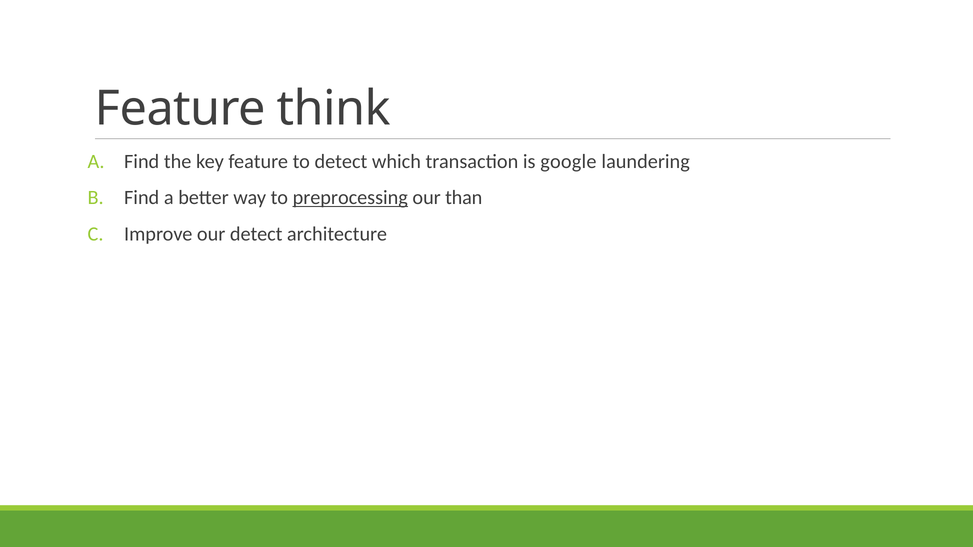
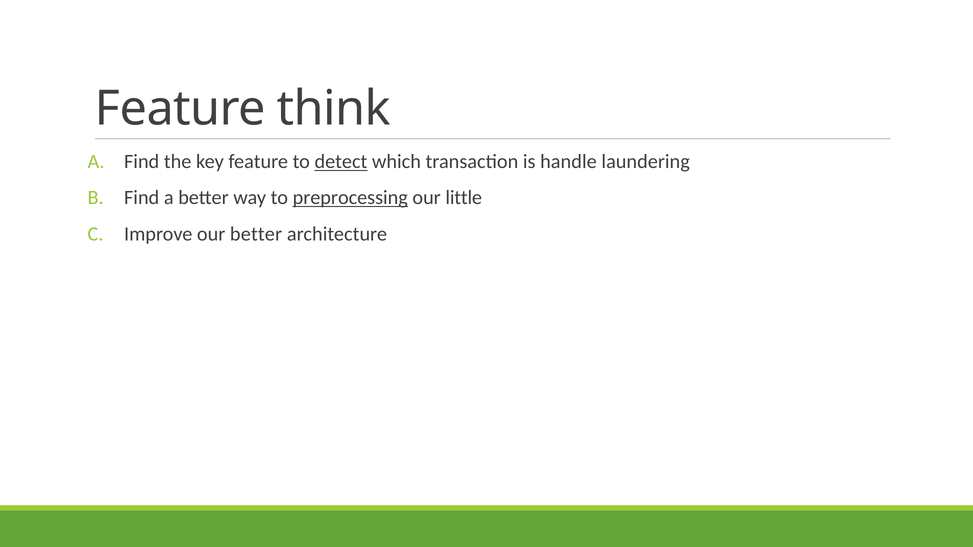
detect at (341, 162) underline: none -> present
google: google -> handle
than: than -> little
our detect: detect -> better
